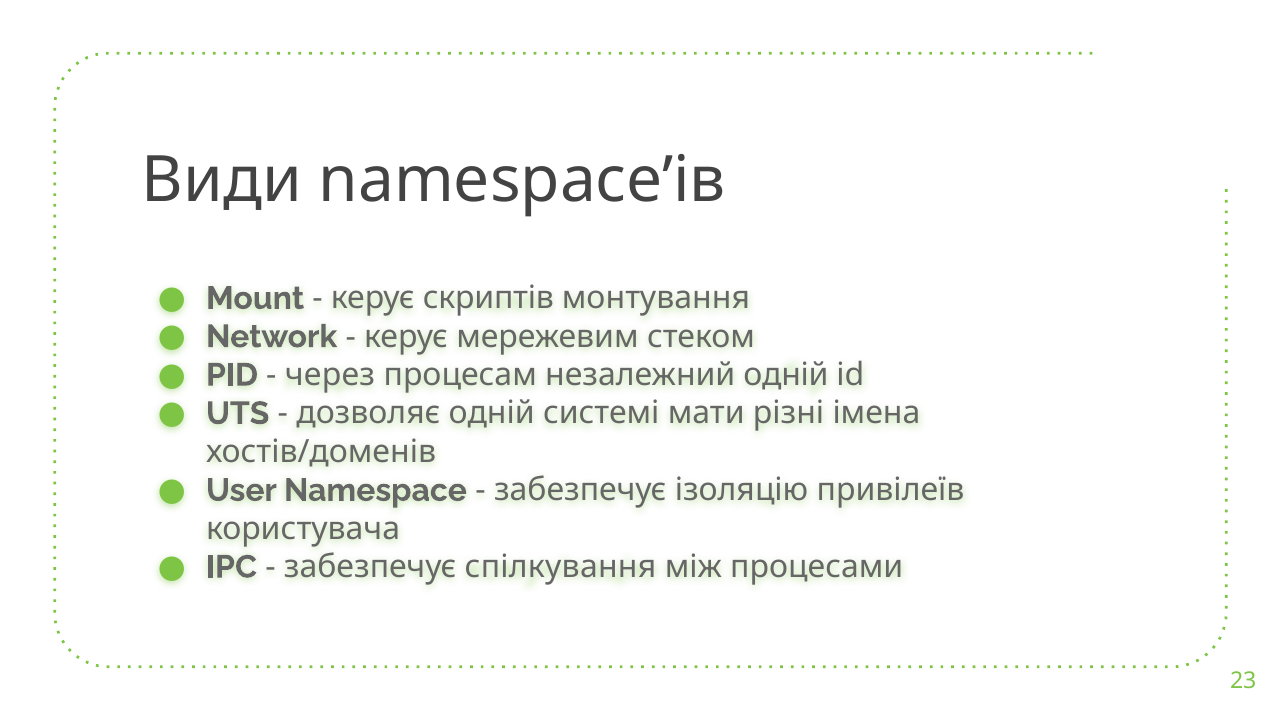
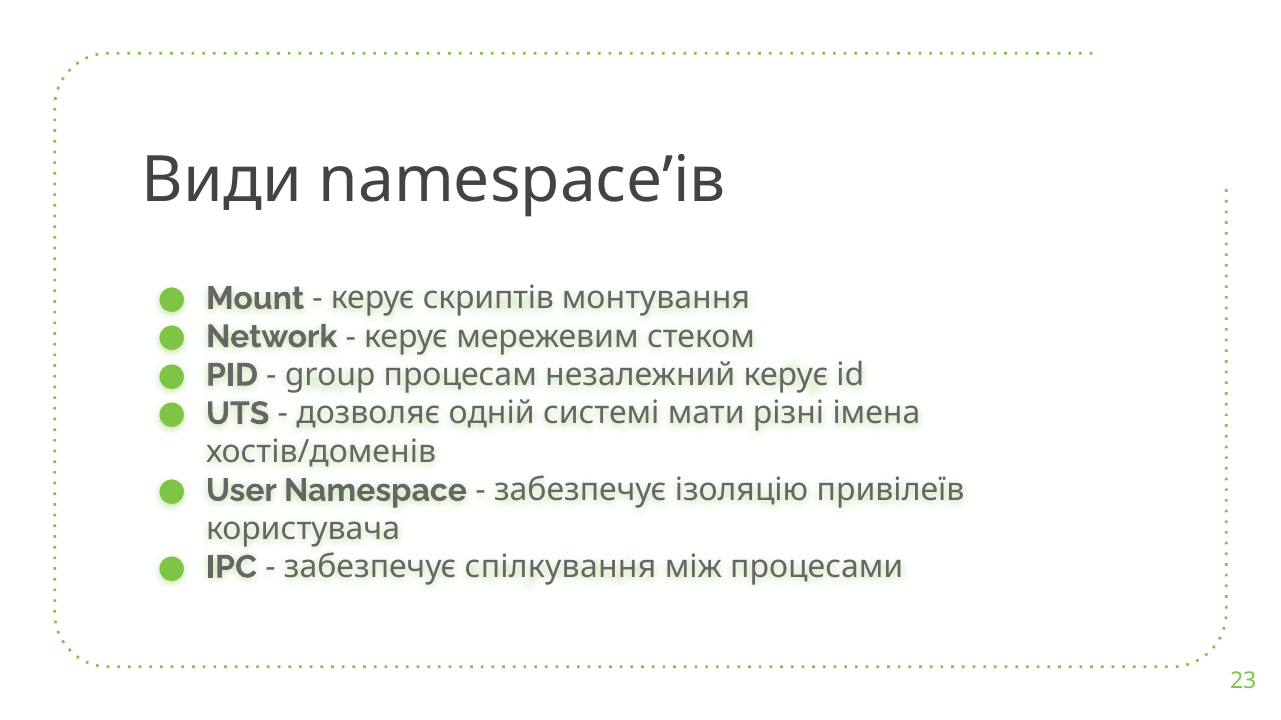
через: через -> group
незалежний одній: одній -> керує
